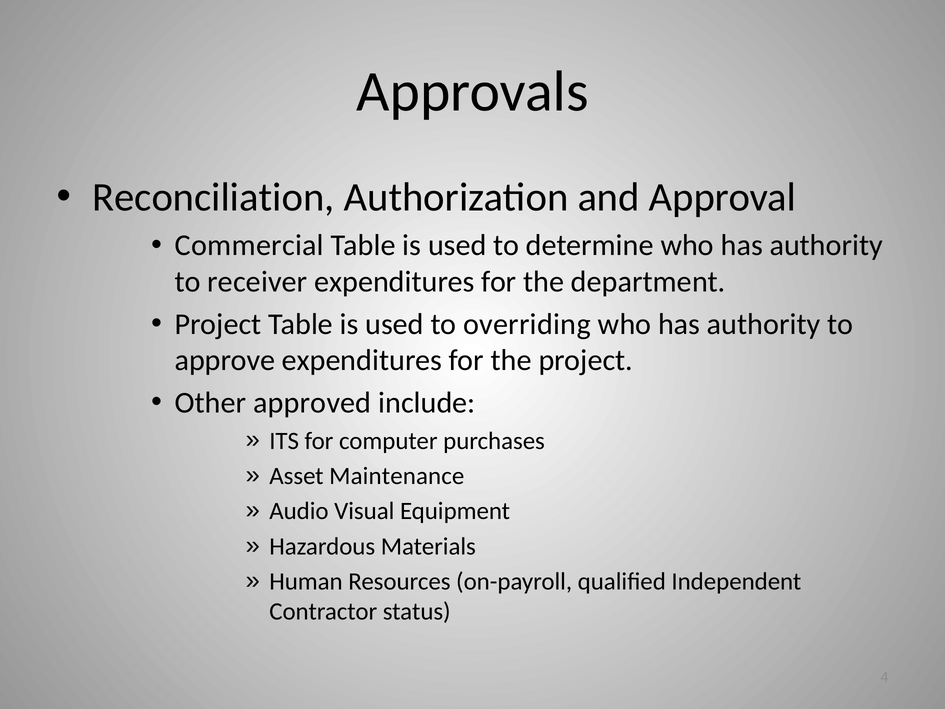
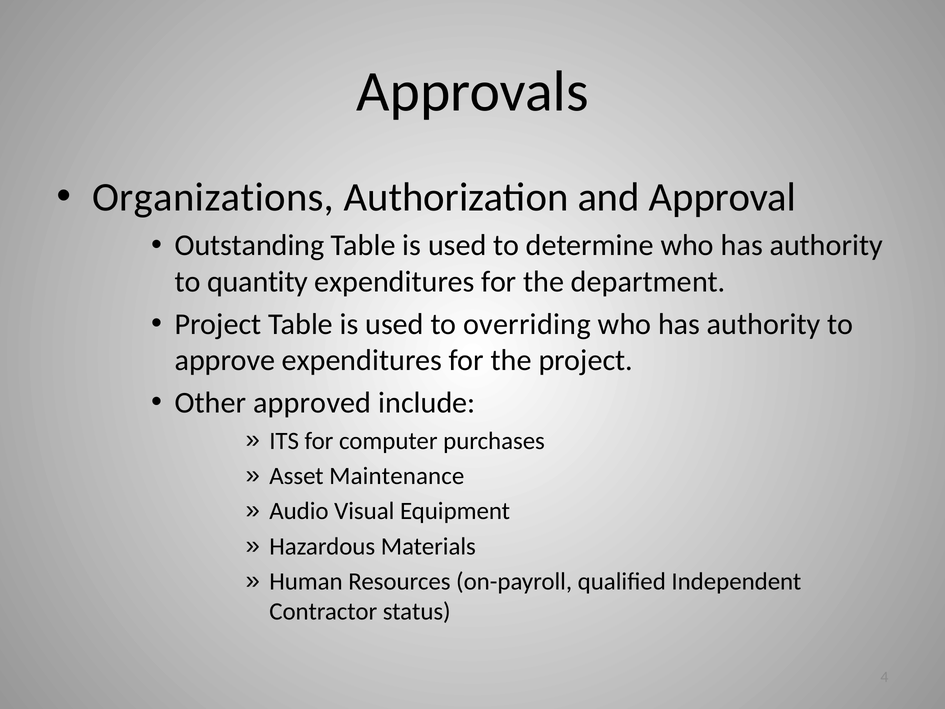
Reconciliation: Reconciliation -> Organizations
Commercial: Commercial -> Outstanding
receiver: receiver -> quantity
